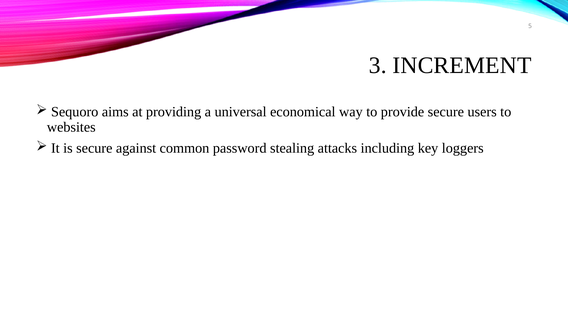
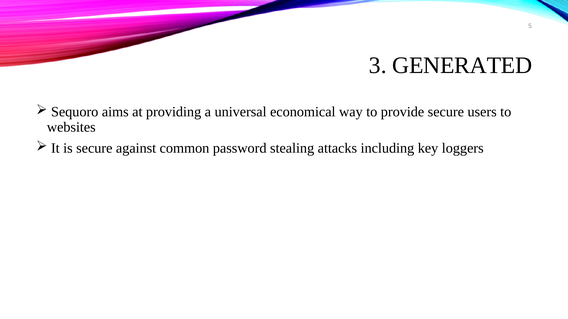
INCREMENT: INCREMENT -> GENERATED
